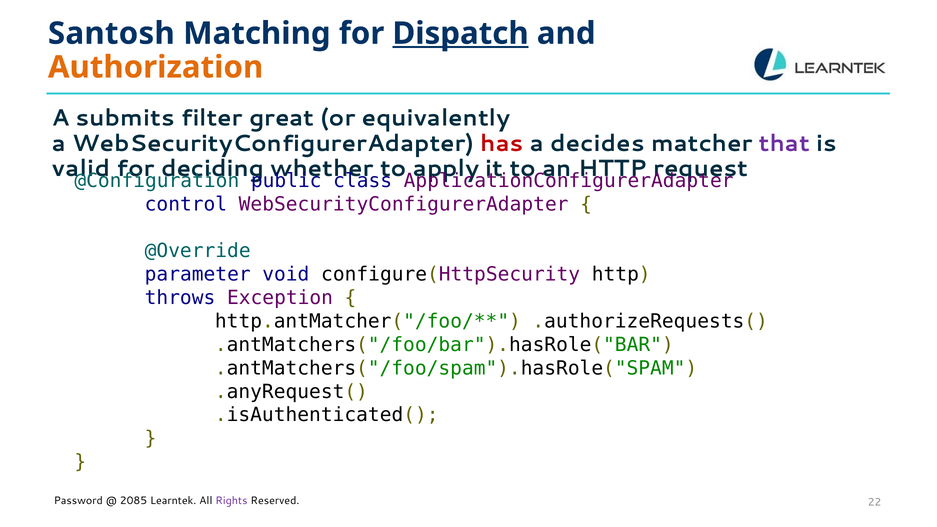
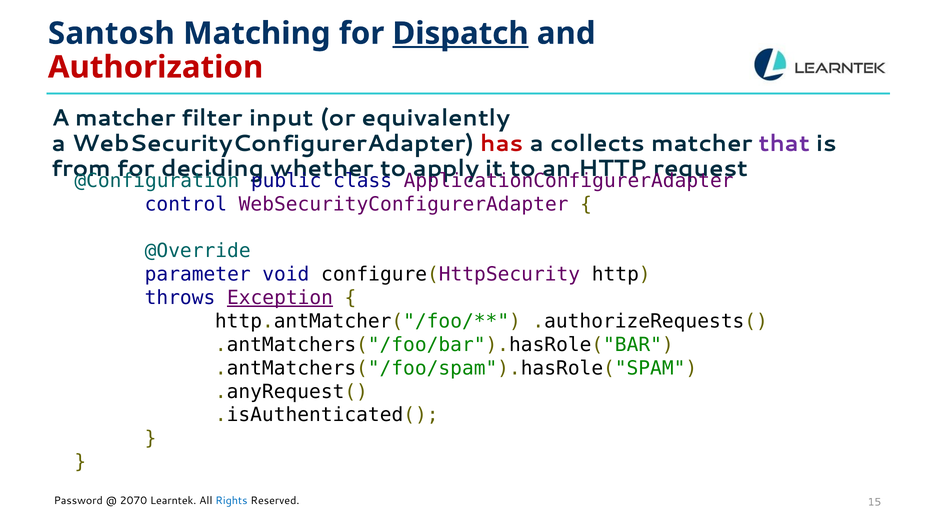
Authorization colour: orange -> red
A submits: submits -> matcher
great: great -> input
decides: decides -> collects
valid: valid -> from
Exception underline: none -> present
2085: 2085 -> 2070
Rights colour: purple -> blue
22: 22 -> 15
